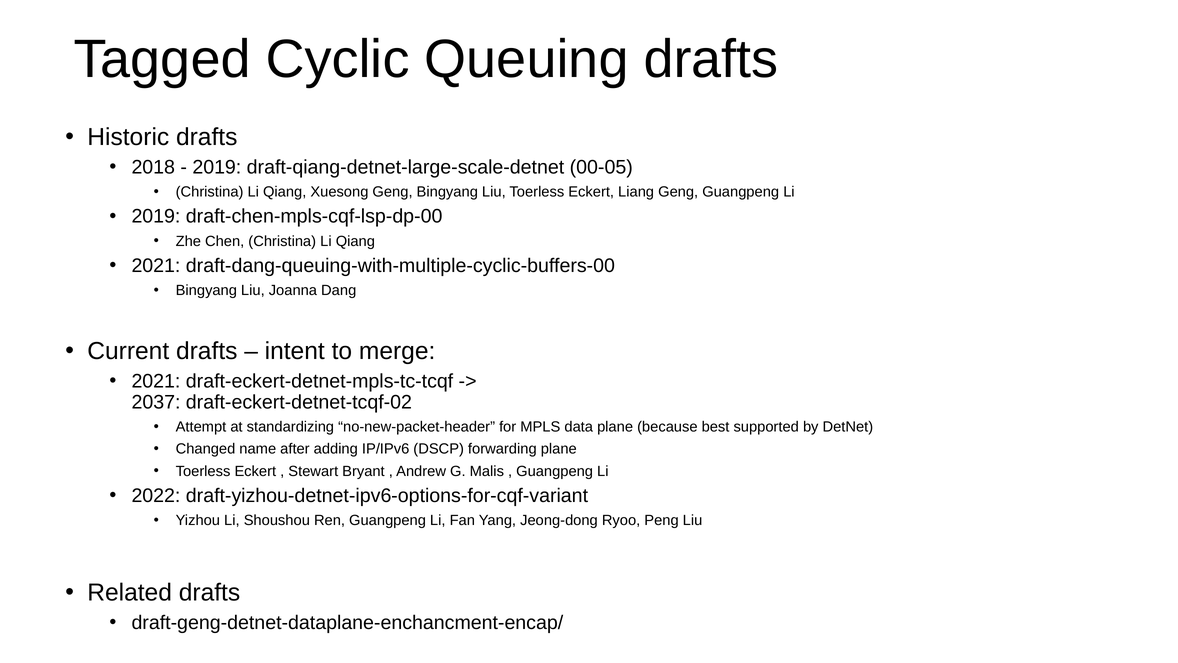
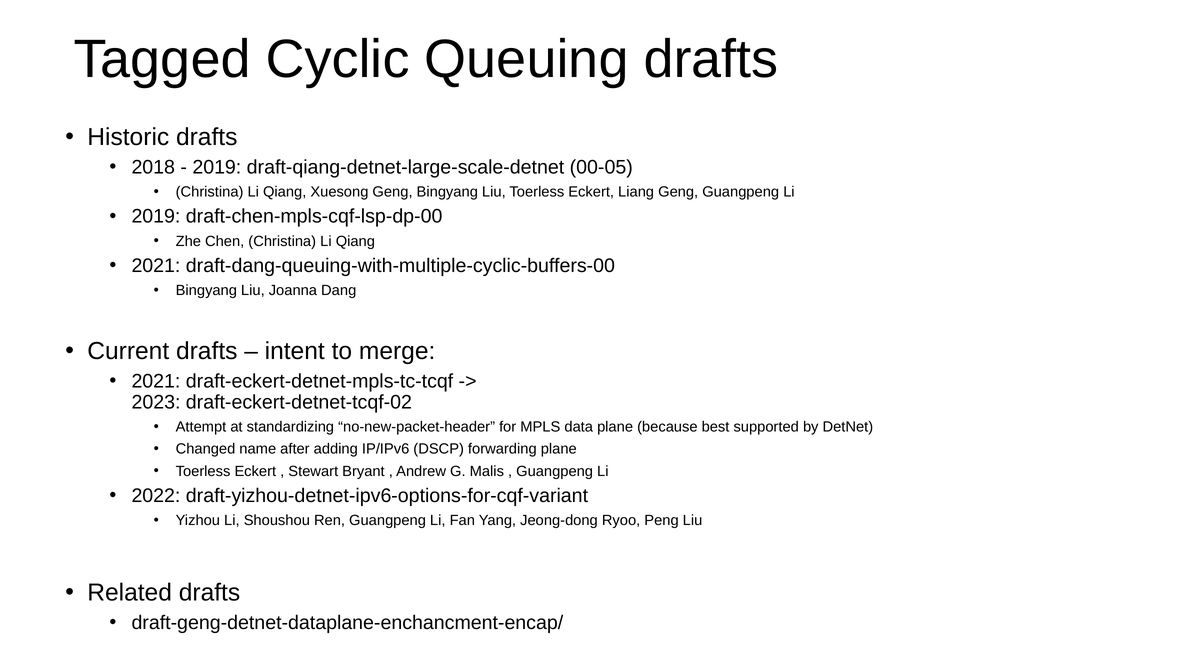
2037: 2037 -> 2023
